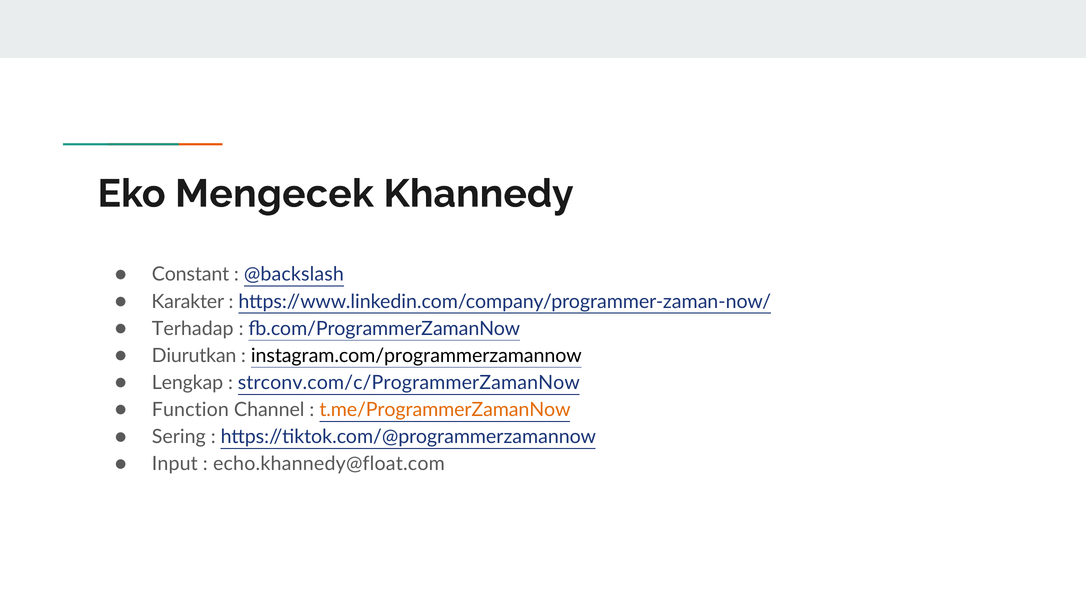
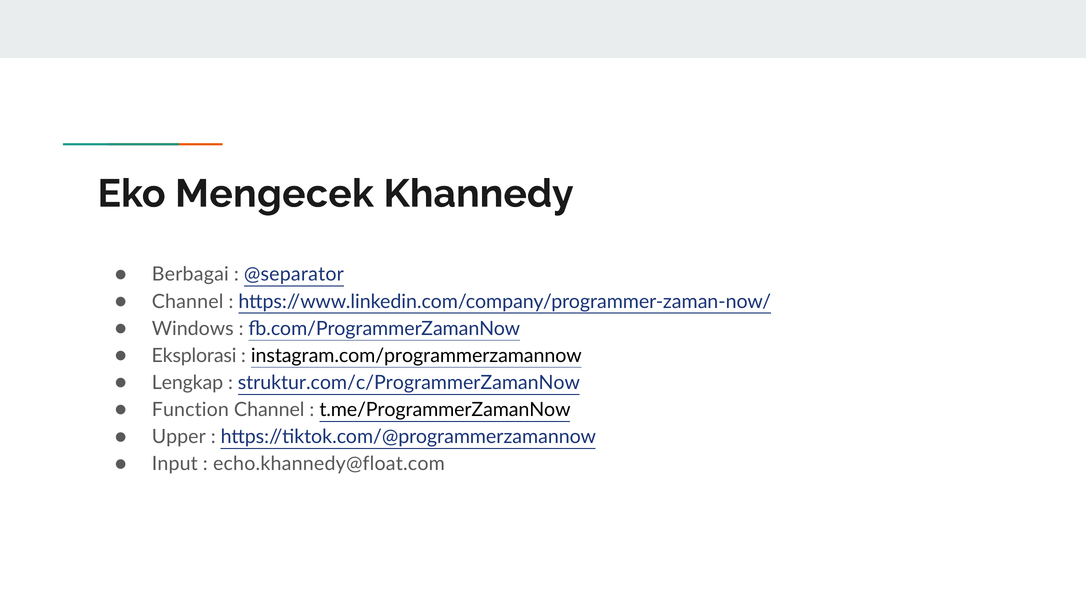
Constant: Constant -> Berbagai
@backslash: @backslash -> @separator
Karakter at (188, 301): Karakter -> Channel
Terhadap: Terhadap -> Windows
Diurutkan: Diurutkan -> Eksplorasi
strconv.com/c/ProgrammerZamanNow: strconv.com/c/ProgrammerZamanNow -> struktur.com/c/ProgrammerZamanNow
t.me/ProgrammerZamanNow colour: orange -> black
Sering: Sering -> Upper
